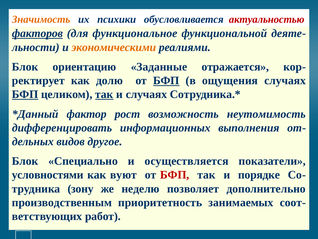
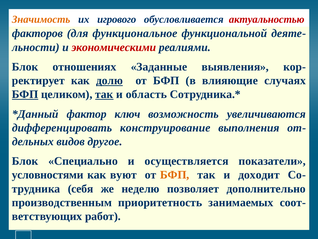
психики: психики -> игрового
факторов underline: present -> none
экономическими colour: orange -> red
ориентацию: ориентацию -> отношениях
отражается: отражается -> выявления
долю underline: none -> present
БФП at (166, 80) underline: present -> none
ощущения: ощущения -> влияющие
и случаях: случаях -> область
рост: рост -> ключ
неутомимость: неутомимость -> увеличиваются
информационных: информационных -> конструирование
БФП at (175, 175) colour: red -> orange
порядке: порядке -> доходит
зону: зону -> себя
